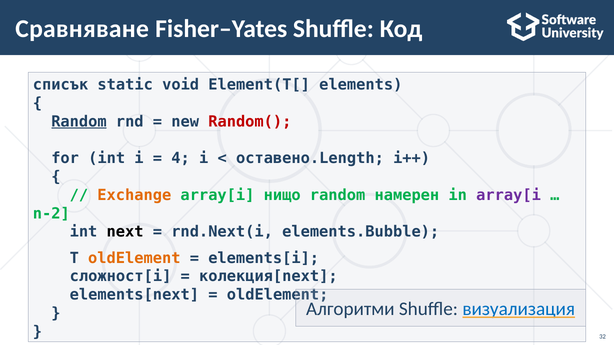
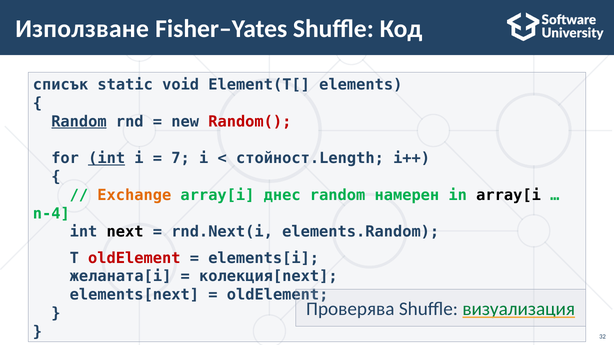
Сравняване: Сравняване -> Използване
int at (107, 158) underline: none -> present
4: 4 -> 7
оставено.Length: оставено.Length -> стойност.Length
нищо: нищо -> днес
array[i at (509, 195) colour: purple -> black
n-2: n-2 -> n-4
elements.Bubble: elements.Bubble -> elements.Random
oldElement at (134, 258) colour: orange -> red
сложност[i: сложност[i -> желаната[i
Алгоритми: Алгоритми -> Проверява
визуализация colour: blue -> green
